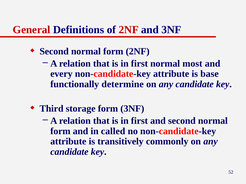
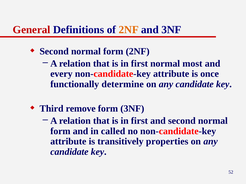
2NF at (129, 30) colour: red -> orange
base: base -> once
storage: storage -> remove
commonly: commonly -> properties
